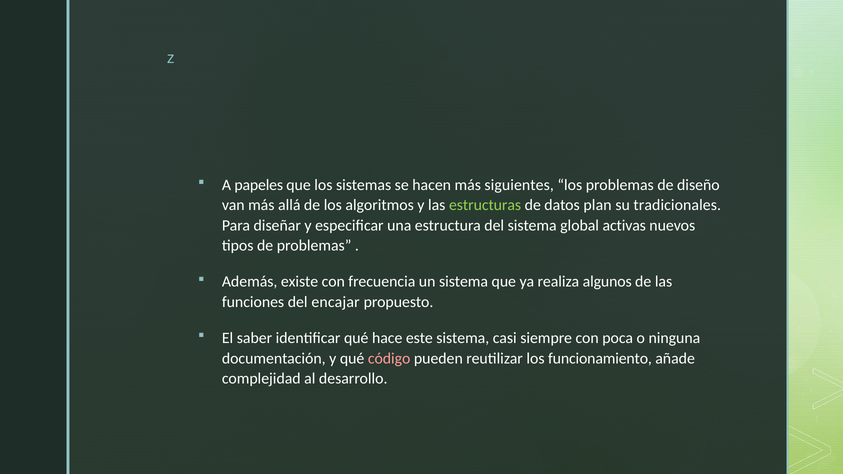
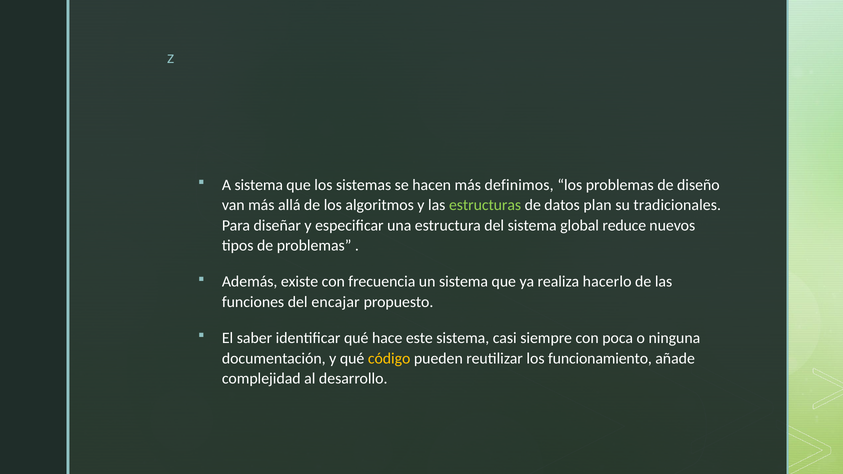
A papeles: papeles -> sistema
siguientes: siguientes -> definimos
activas: activas -> reduce
algunos: algunos -> hacerlo
código colour: pink -> yellow
